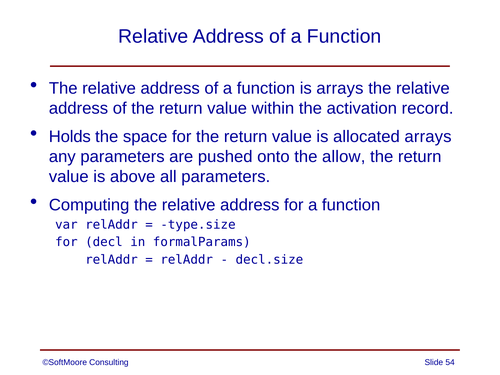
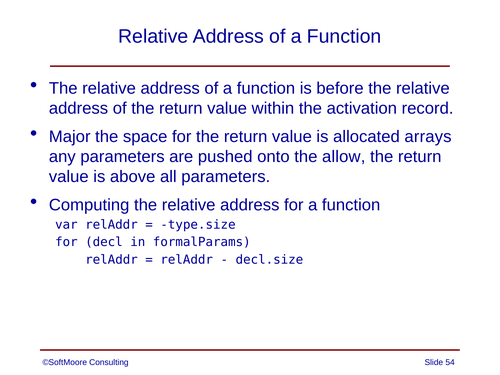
is arrays: arrays -> before
Holds: Holds -> Major
